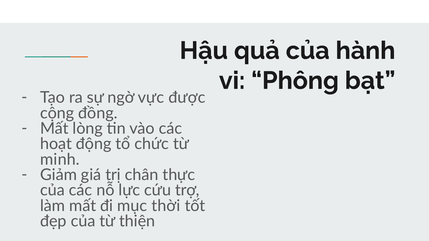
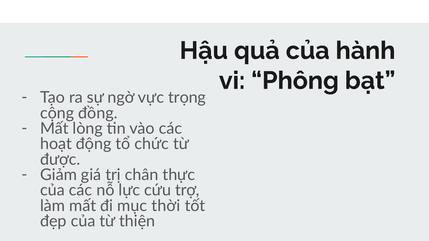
được: được -> trọng
minh: minh -> được
